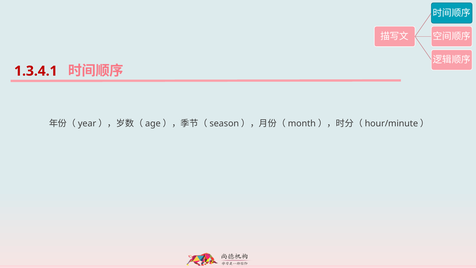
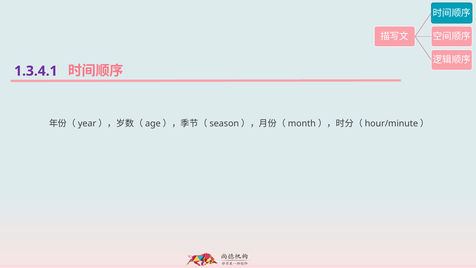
1.3.4.1 colour: red -> purple
